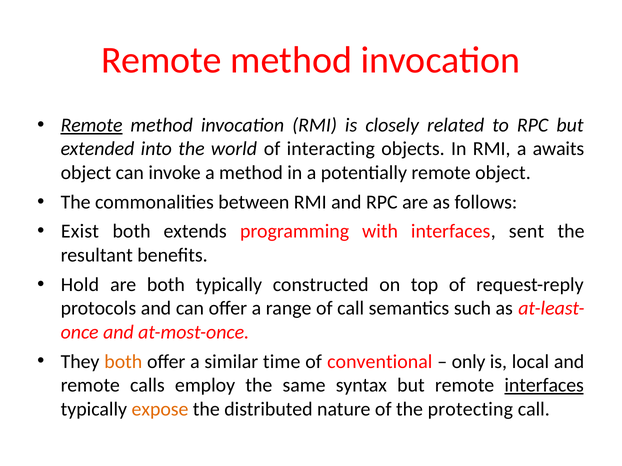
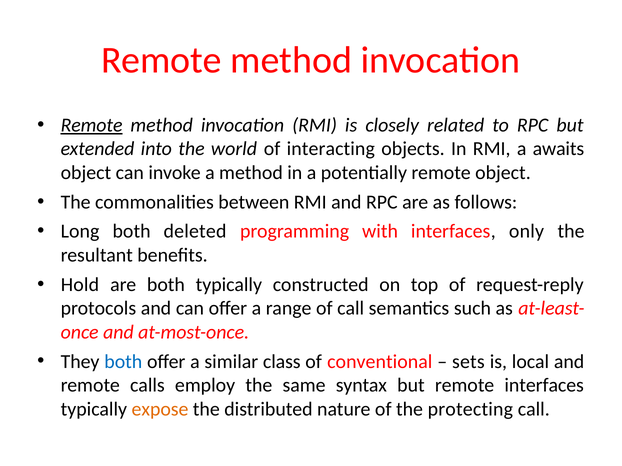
Exist: Exist -> Long
extends: extends -> deleted
sent: sent -> only
both at (123, 362) colour: orange -> blue
time: time -> class
only: only -> sets
interfaces at (544, 386) underline: present -> none
